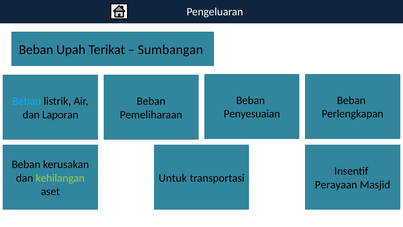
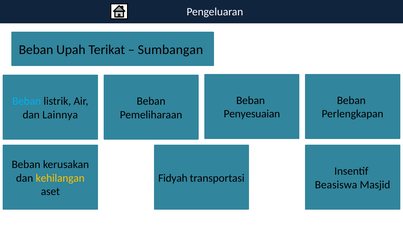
Laporan: Laporan -> Lainnya
kehilangan colour: light green -> yellow
Untuk: Untuk -> Fidyah
Perayaan: Perayaan -> Beasiswa
